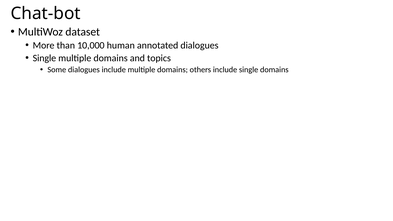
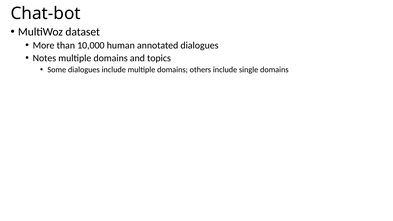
Single at (44, 58): Single -> Notes
